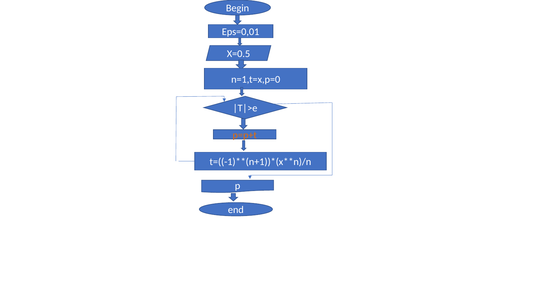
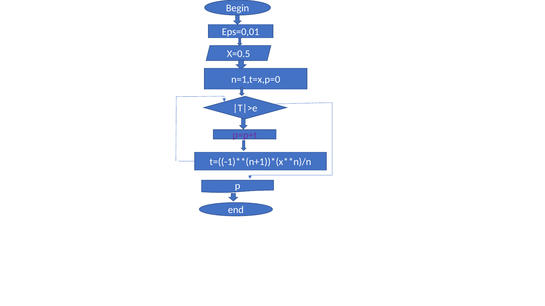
p=p+t colour: orange -> purple
